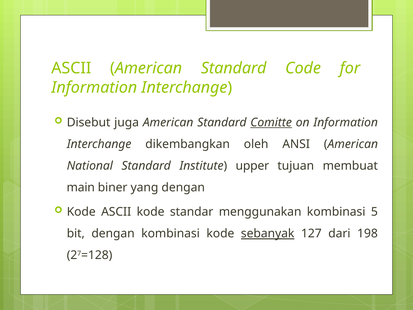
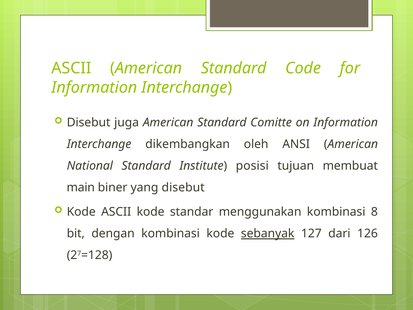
Comitte underline: present -> none
upper: upper -> posisi
yang dengan: dengan -> disebut
5: 5 -> 8
198: 198 -> 126
